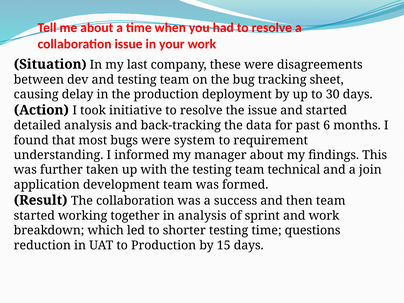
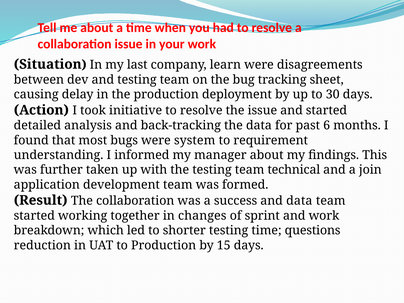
these: these -> learn
and then: then -> data
in analysis: analysis -> changes
